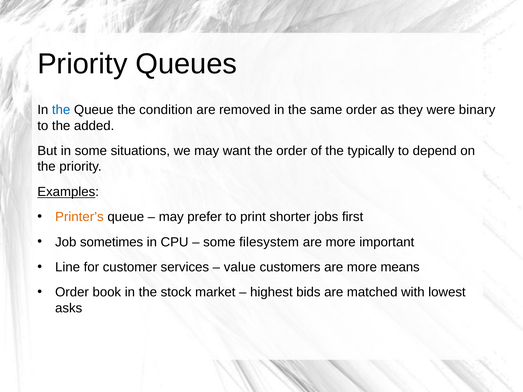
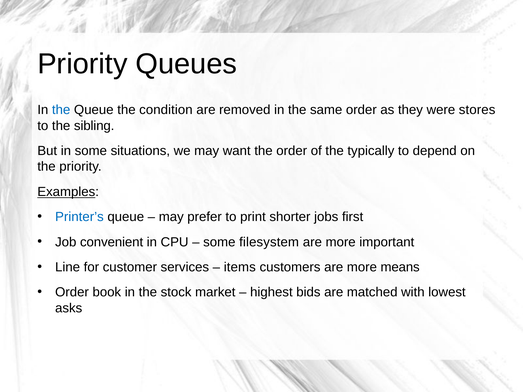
binary: binary -> stores
added: added -> sibling
Printer’s colour: orange -> blue
sometimes: sometimes -> convenient
value: value -> items
